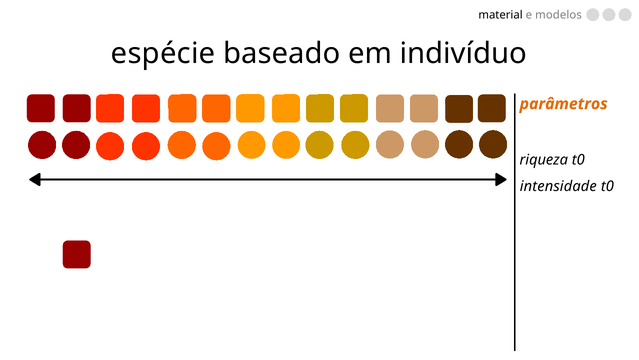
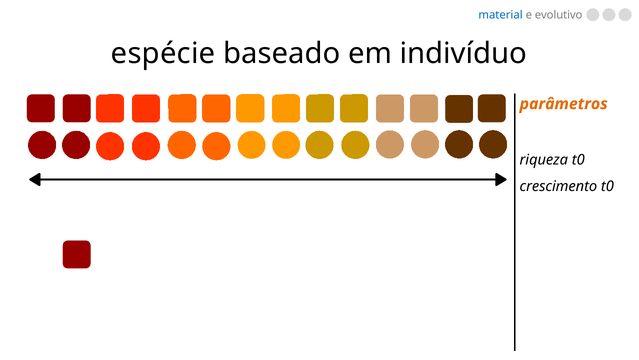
material colour: black -> blue
modelos: modelos -> evolutivo
intensidade: intensidade -> crescimento
